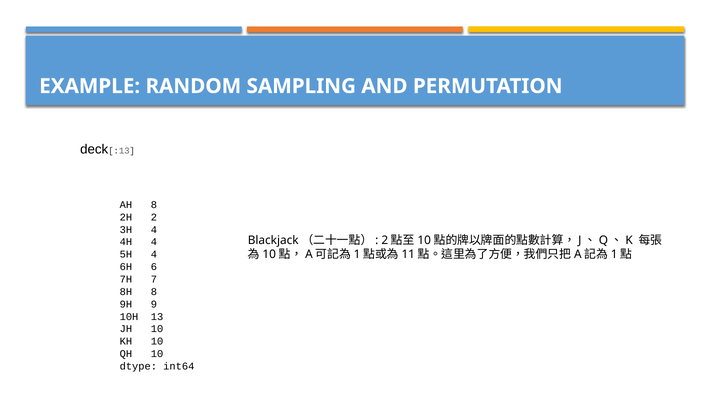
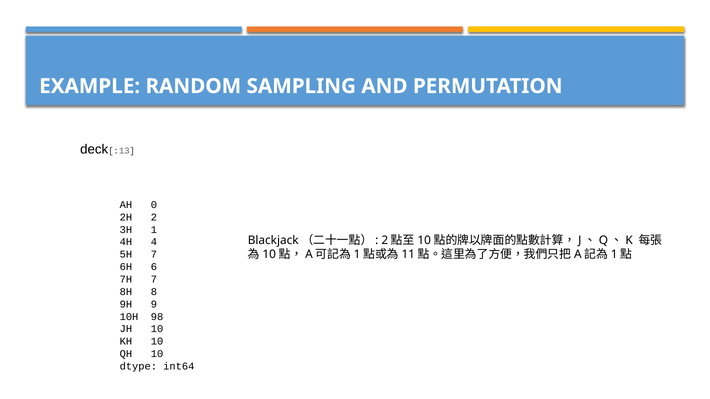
AH 8: 8 -> 0
3H 4: 4 -> 1
5H 4: 4 -> 7
13: 13 -> 98
